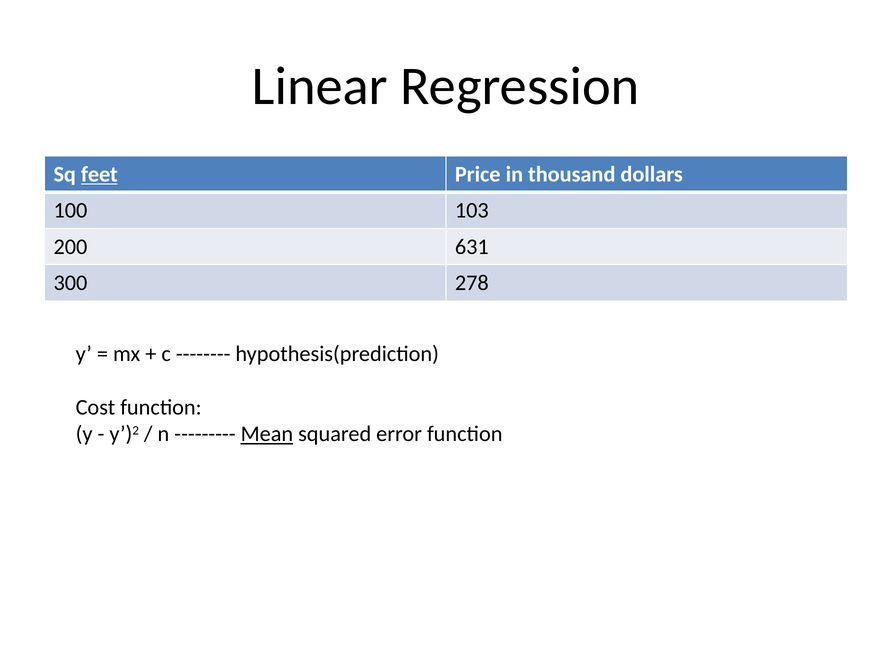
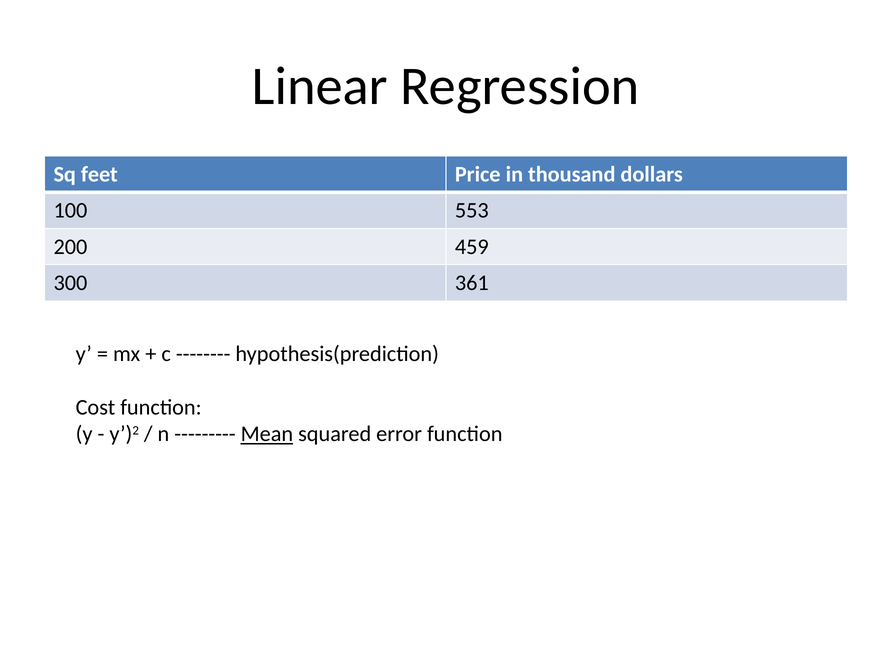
feet underline: present -> none
103: 103 -> 553
631: 631 -> 459
278: 278 -> 361
